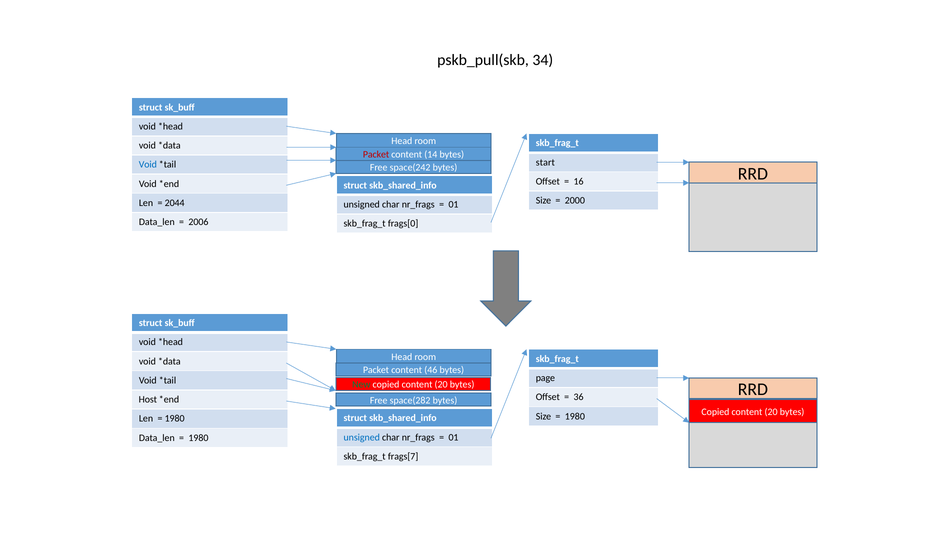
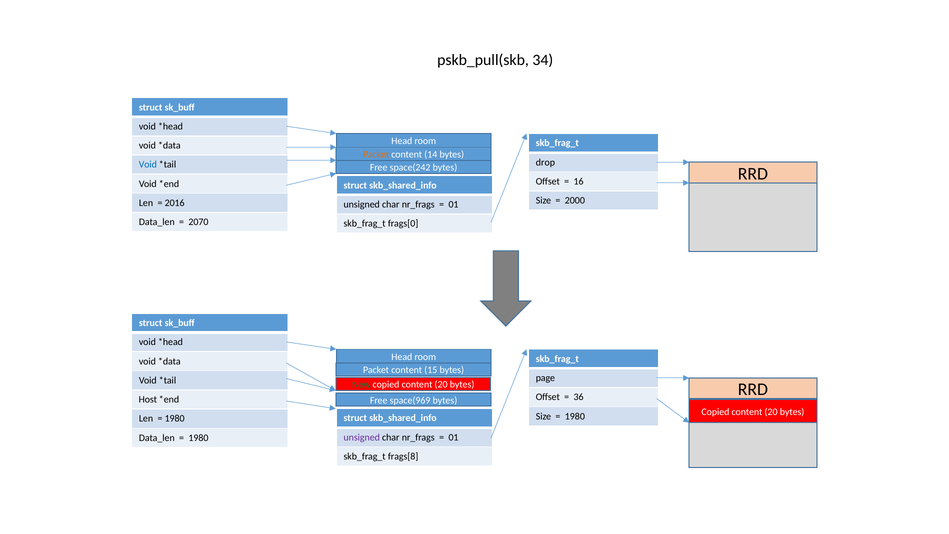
Packet at (376, 154) colour: red -> orange
start: start -> drop
2044: 2044 -> 2016
2006: 2006 -> 2070
46: 46 -> 15
space(282: space(282 -> space(969
unsigned at (362, 437) colour: blue -> purple
frags[7: frags[7 -> frags[8
